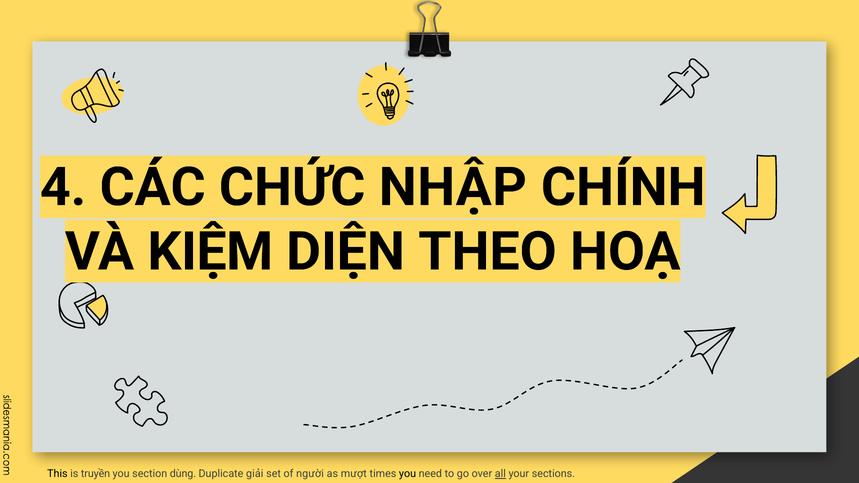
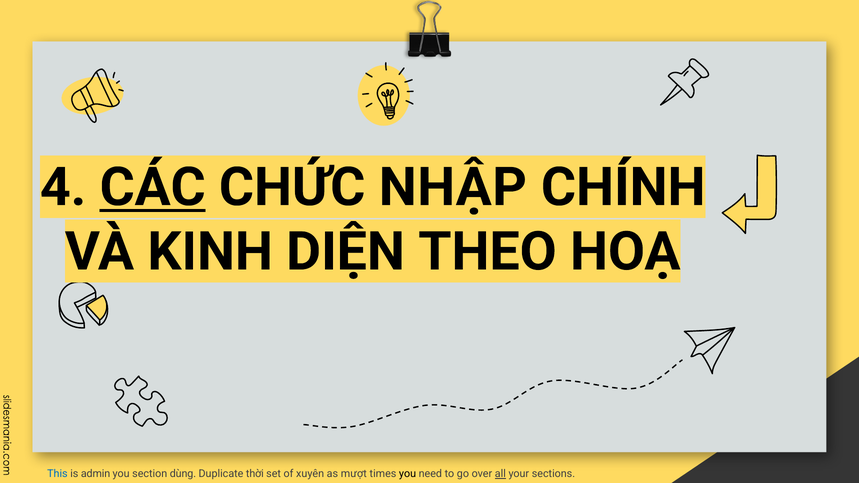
CÁC underline: none -> present
KIỆM: KIỆM -> KINH
This colour: black -> blue
truyền: truyền -> admin
giải: giải -> thời
người: người -> xuyên
